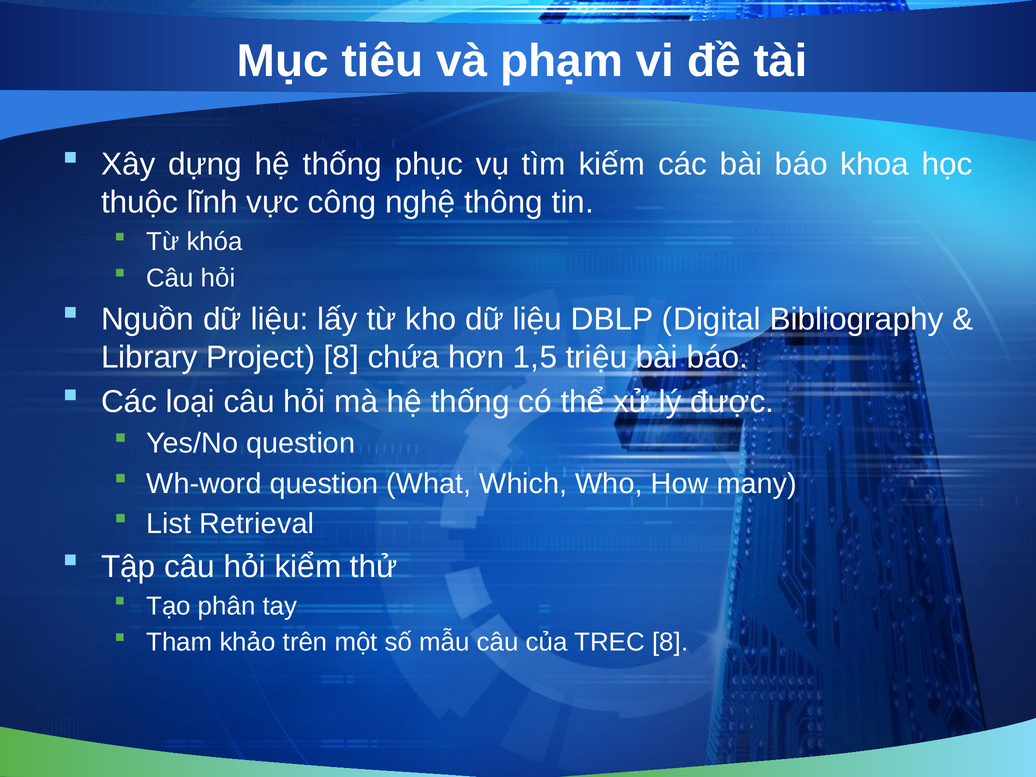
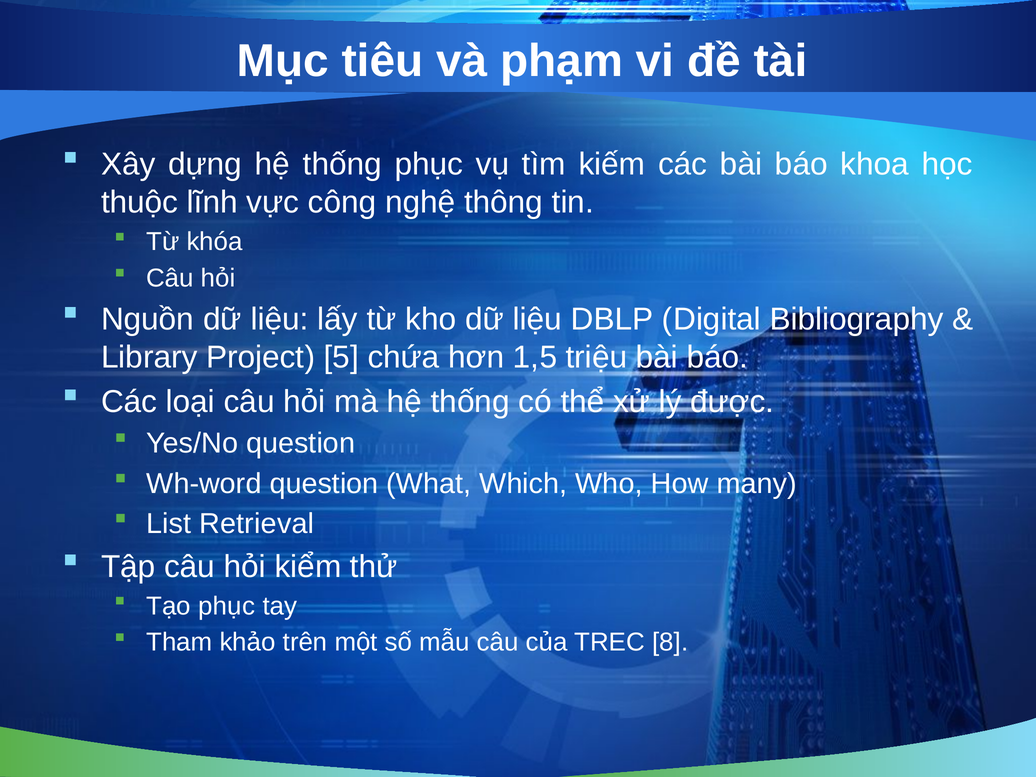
Project 8: 8 -> 5
Tạo phân: phân -> phục
